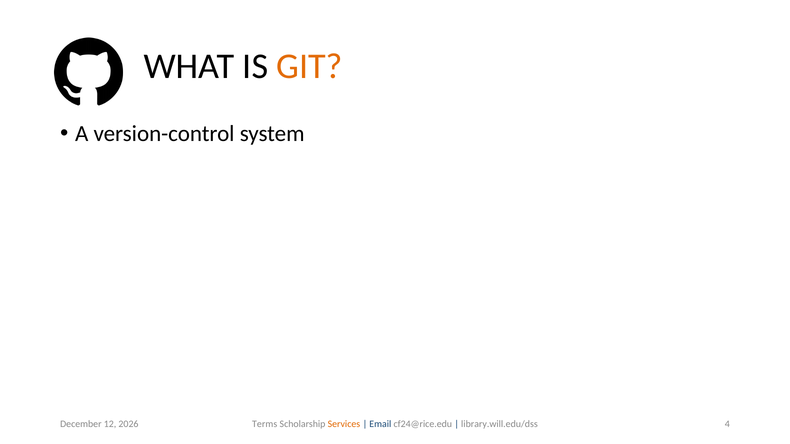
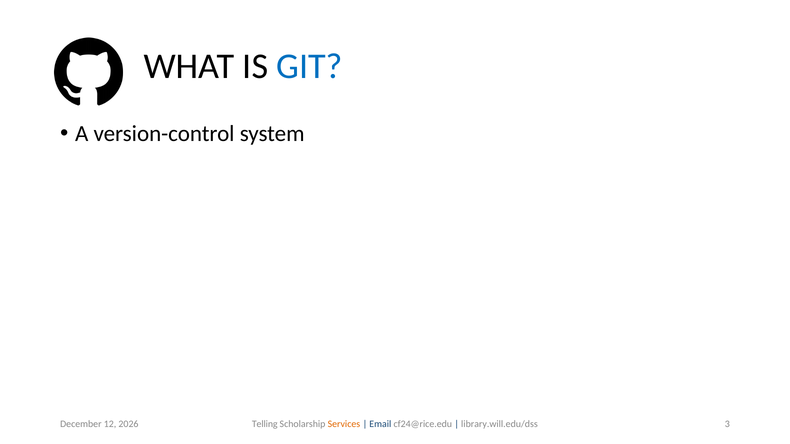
GIT colour: orange -> blue
4: 4 -> 3
Terms: Terms -> Telling
